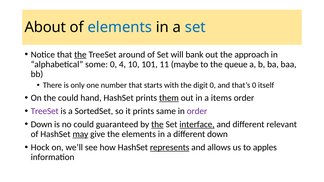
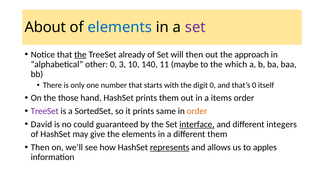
set at (195, 27) colour: blue -> purple
around: around -> already
will bank: bank -> then
some: some -> other
4: 4 -> 3
101: 101 -> 140
queue: queue -> which
the could: could -> those
them at (169, 98) underline: present -> none
order at (197, 111) colour: purple -> orange
Down at (41, 124): Down -> David
the at (157, 124) underline: present -> none
relevant: relevant -> integers
may underline: present -> none
different down: down -> them
Hock at (40, 148): Hock -> Then
